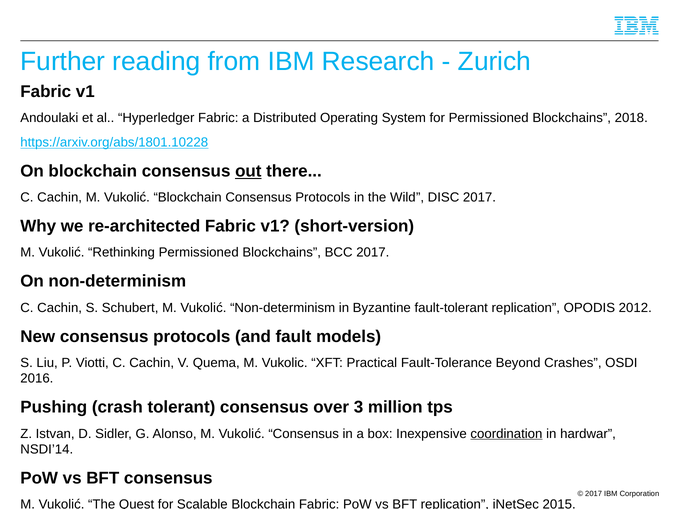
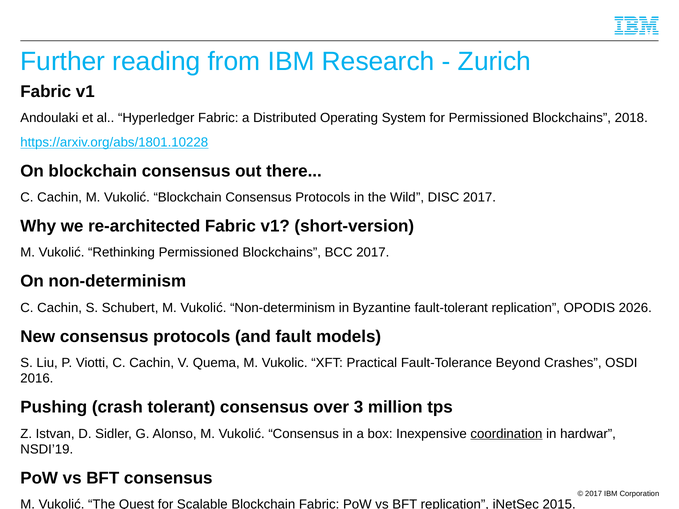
out underline: present -> none
2012: 2012 -> 2026
NSDI’14: NSDI’14 -> NSDI’19
